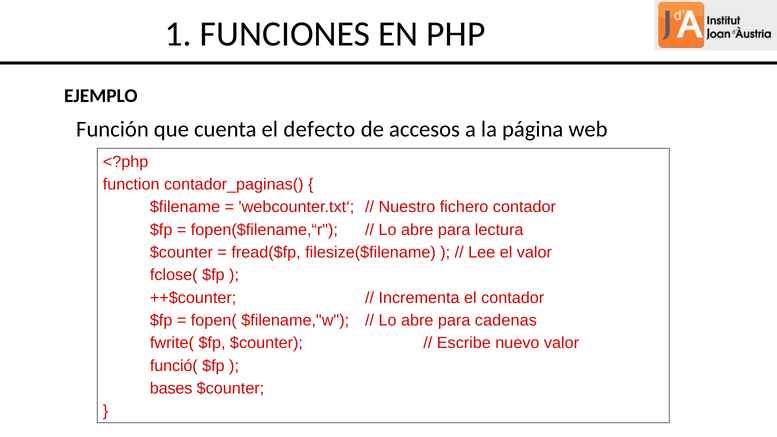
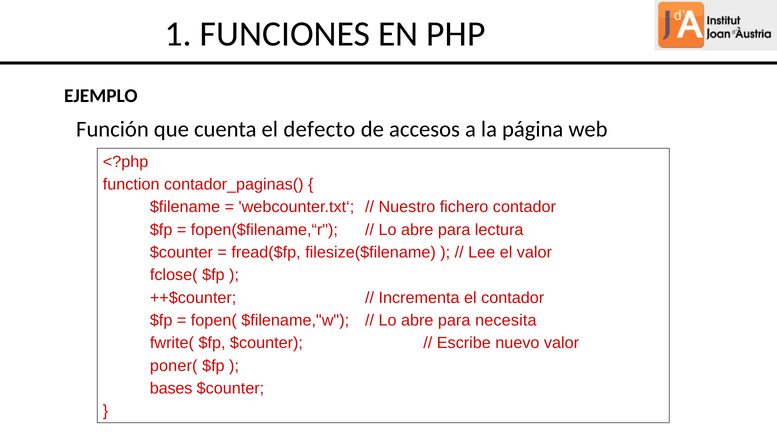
cadenas: cadenas -> necesita
funció(: funció( -> poner(
